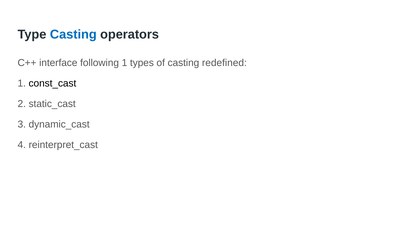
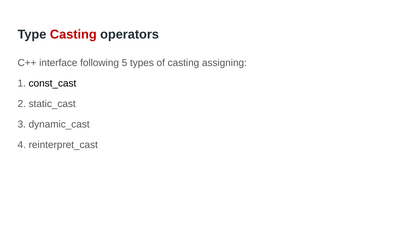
Casting at (73, 34) colour: blue -> red
following 1: 1 -> 5
redefined: redefined -> assigning
